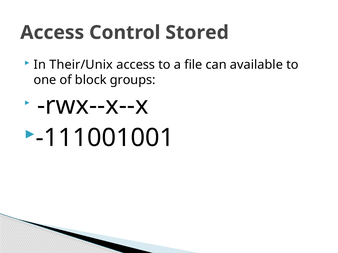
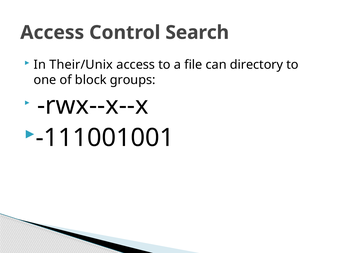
Stored: Stored -> Search
available: available -> directory
